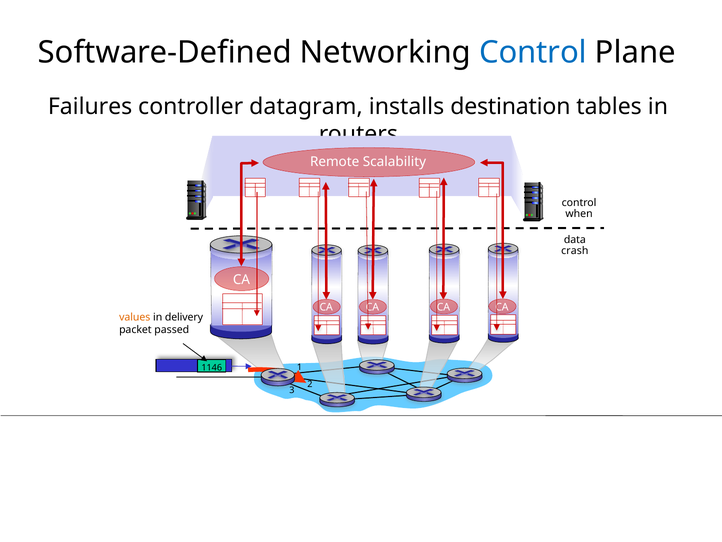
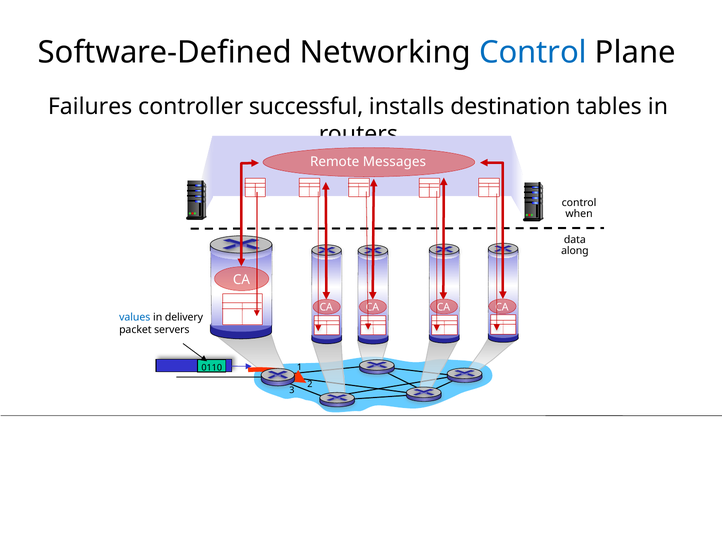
datagram: datagram -> successful
Scalability: Scalability -> Messages
crash: crash -> along
values colour: orange -> blue
passed: passed -> servers
1146: 1146 -> 0110
